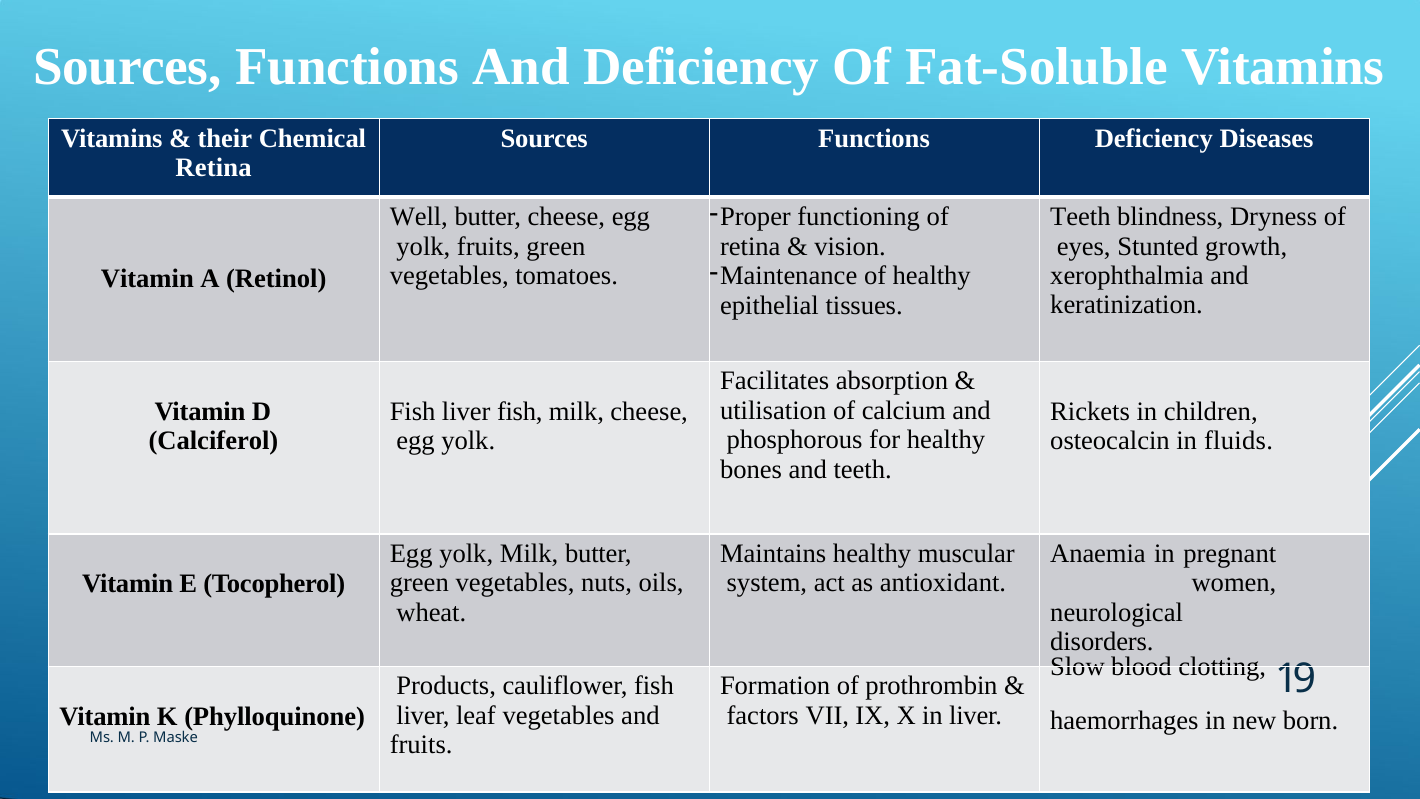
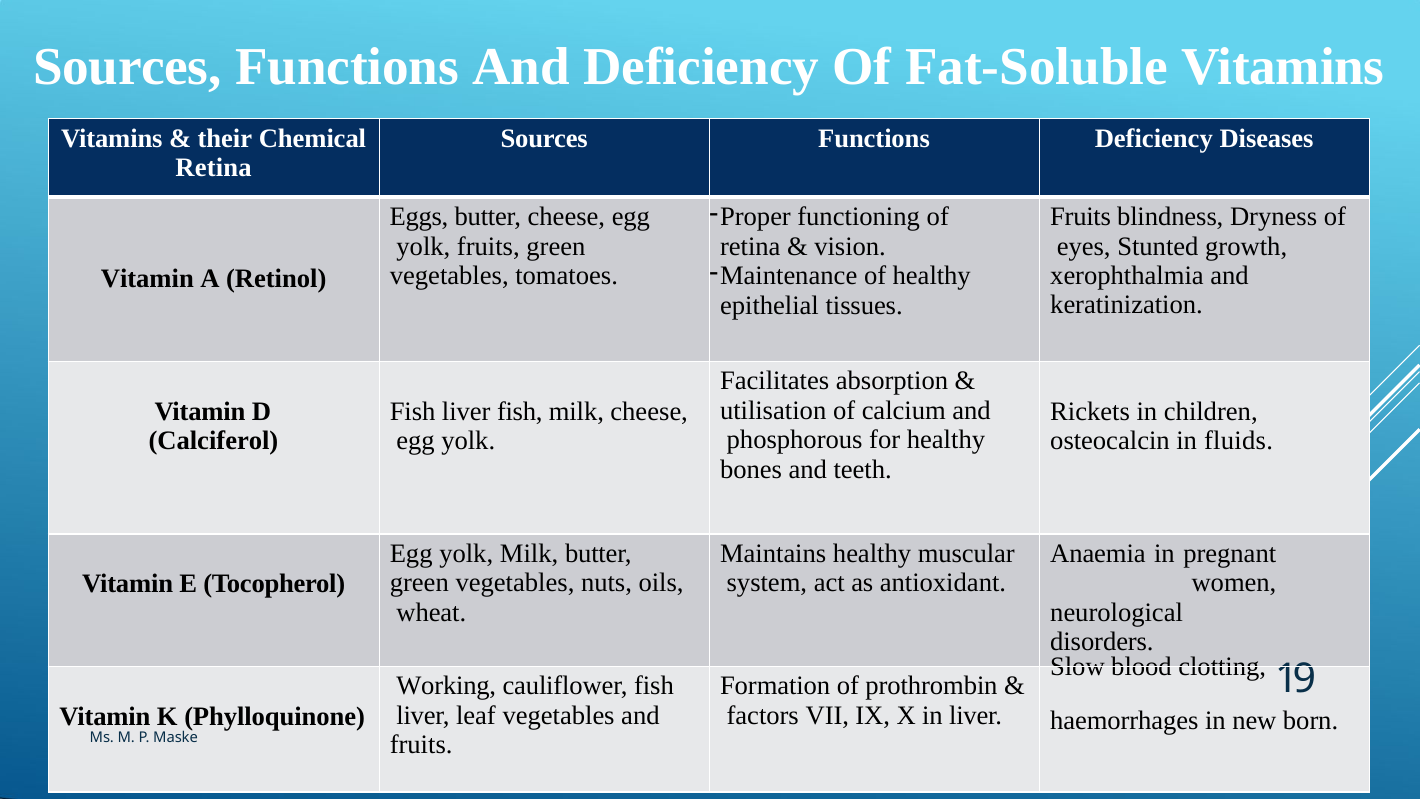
Well: Well -> Eggs
Teeth at (1080, 217): Teeth -> Fruits
Products: Products -> Working
